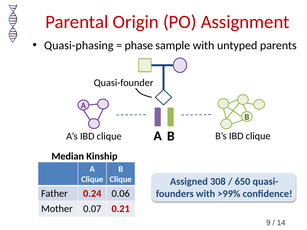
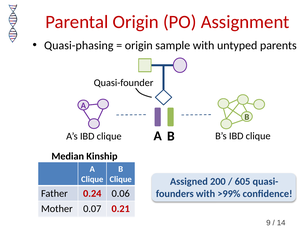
phase at (139, 46): phase -> origin
308: 308 -> 200
650: 650 -> 605
